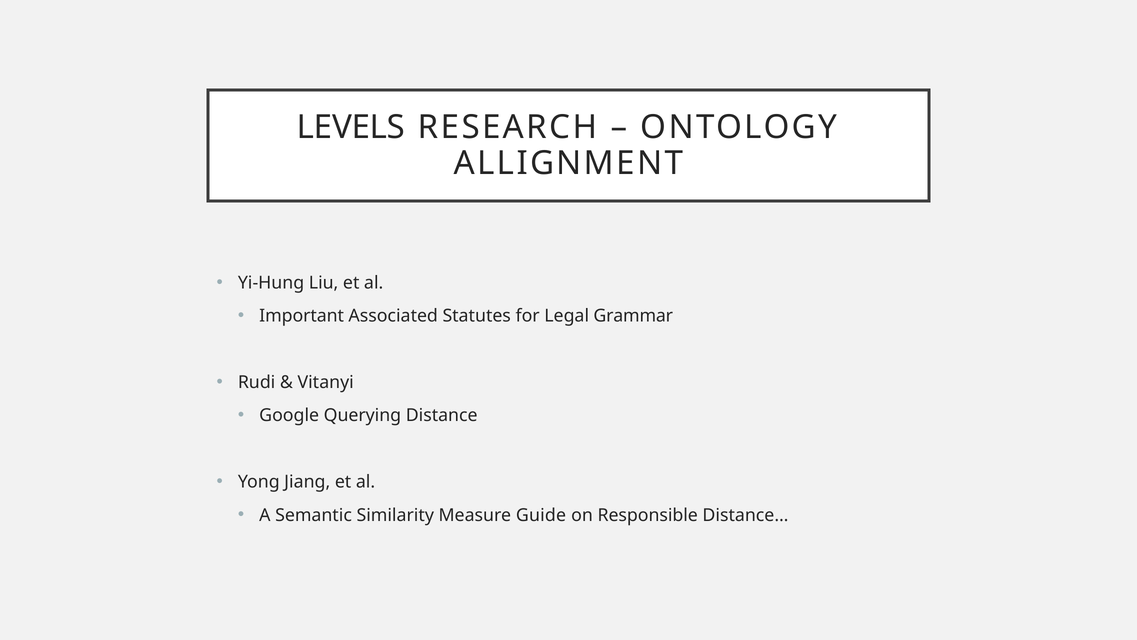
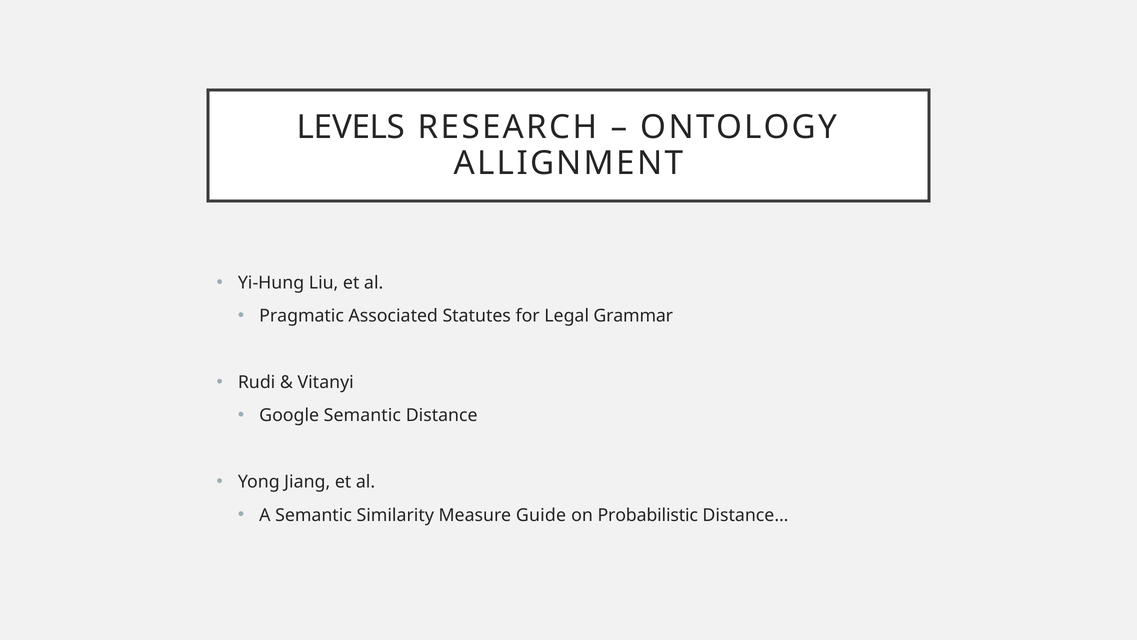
Important: Important -> Pragmatic
Google Querying: Querying -> Semantic
Responsible: Responsible -> Probabilistic
